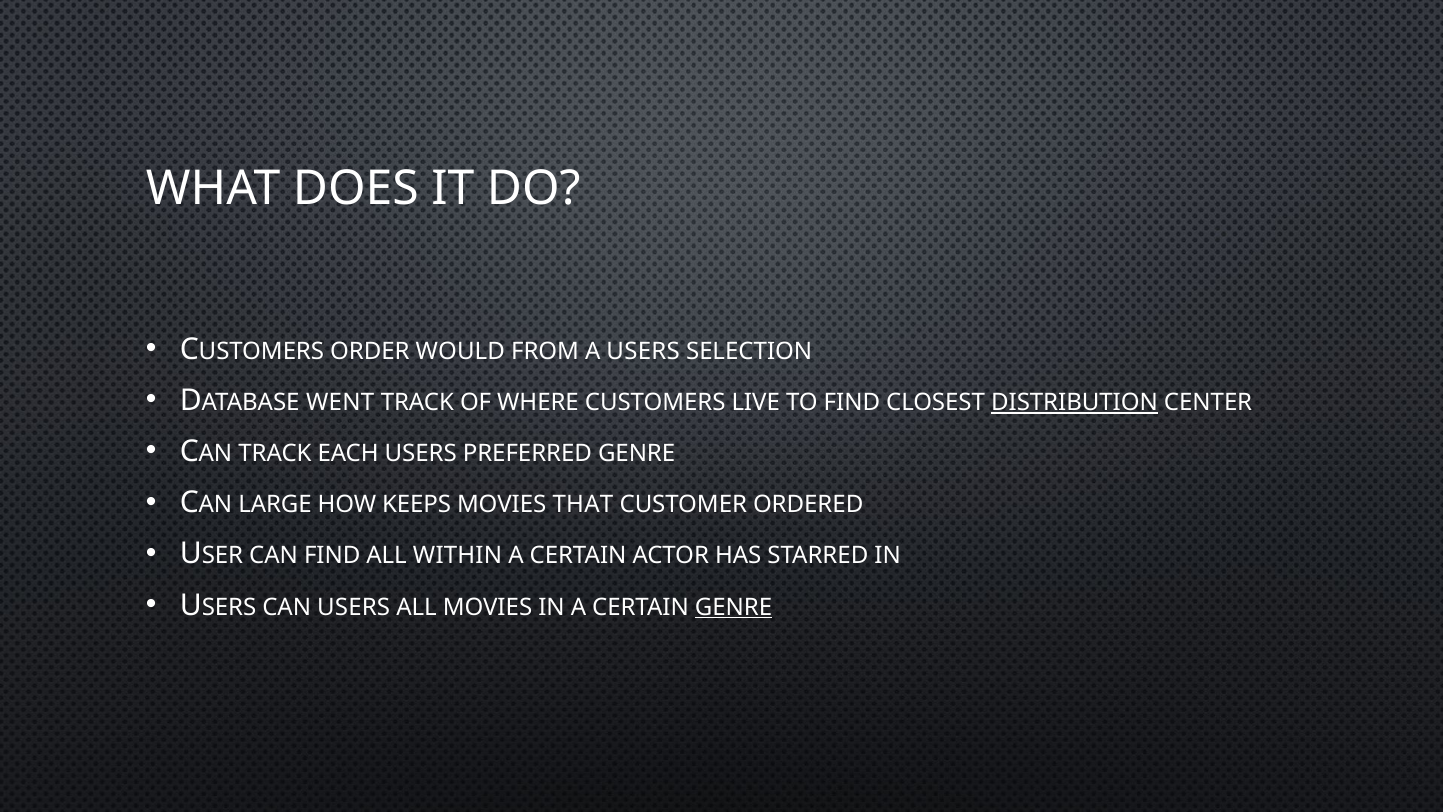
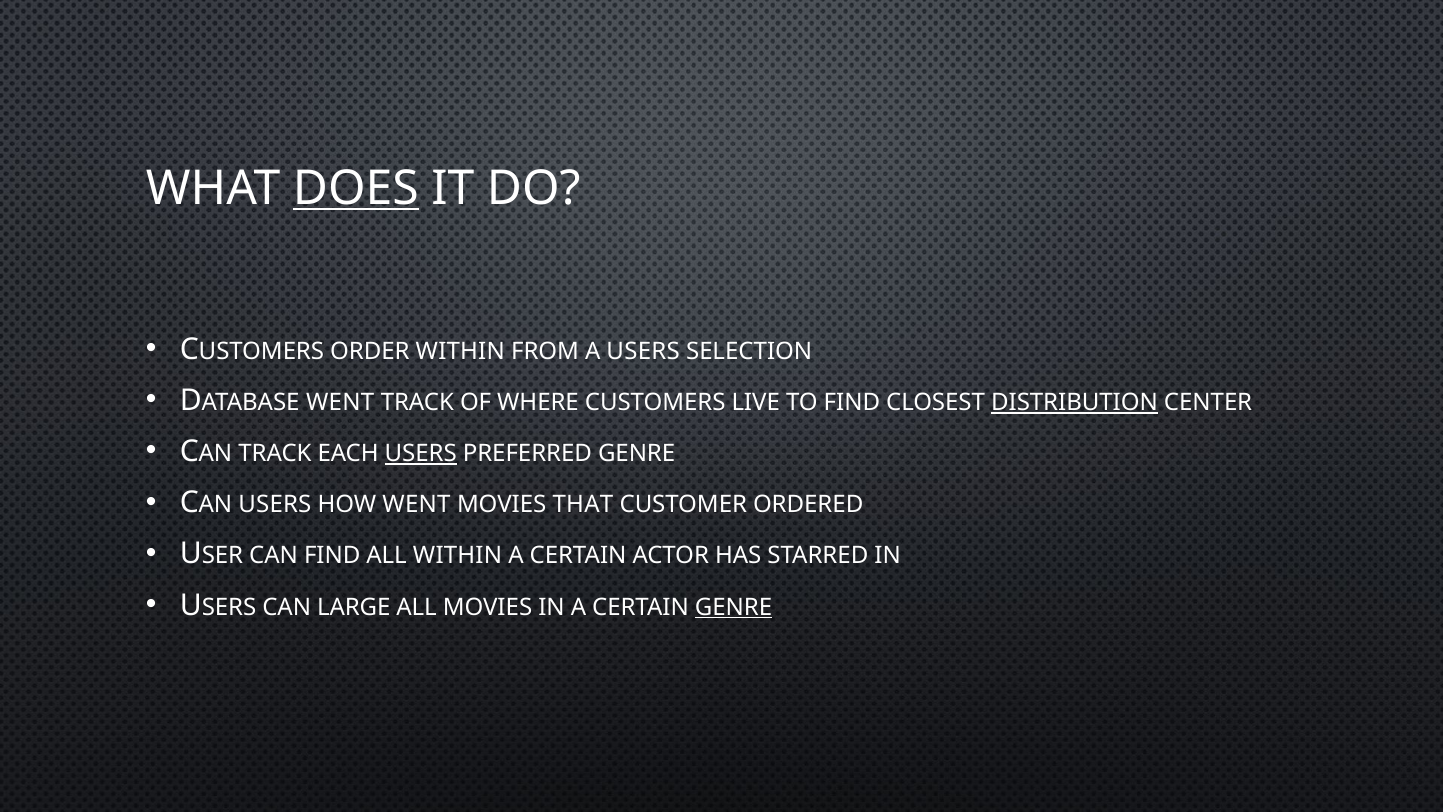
DOES underline: none -> present
ORDER WOULD: WOULD -> WITHIN
USERS at (421, 453) underline: none -> present
LARGE at (275, 505): LARGE -> USERS
HOW KEEPS: KEEPS -> WENT
CAN USERS: USERS -> LARGE
